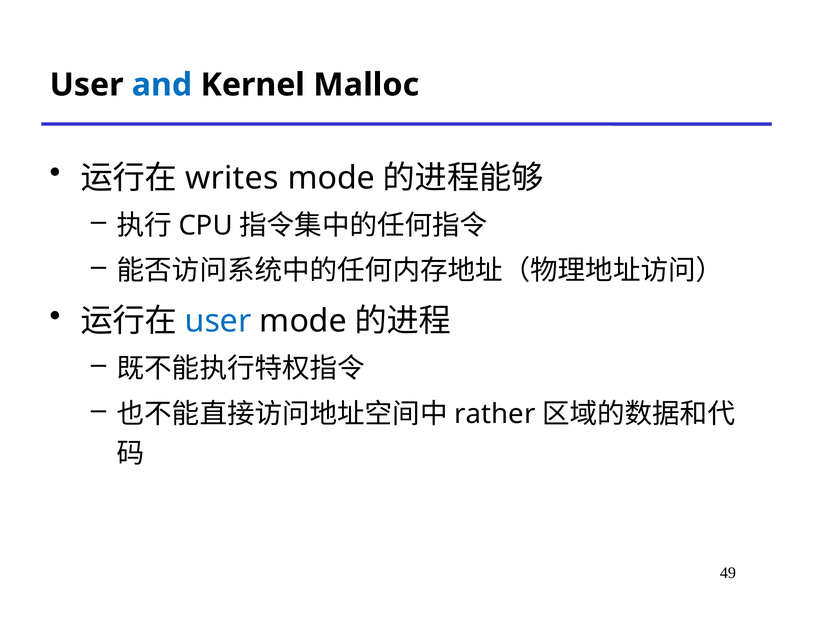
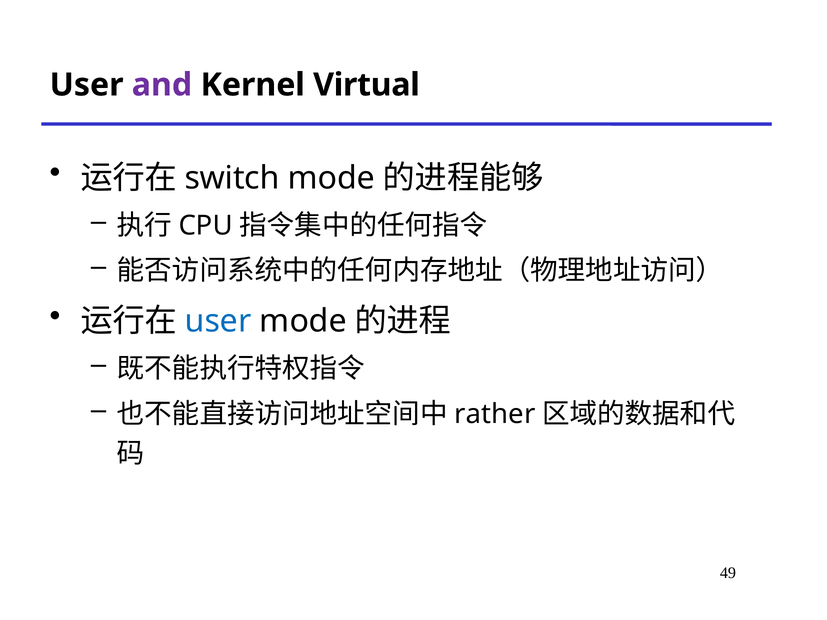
and colour: blue -> purple
Malloc: Malloc -> Virtual
writes: writes -> switch
